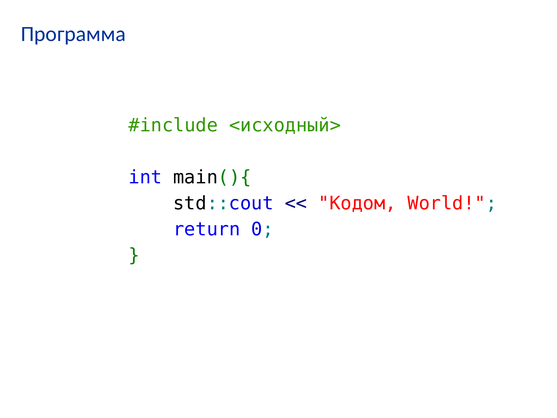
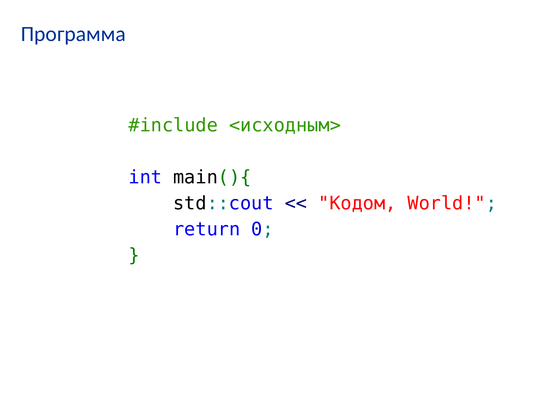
<исходный>: <исходный> -> <исходным>
